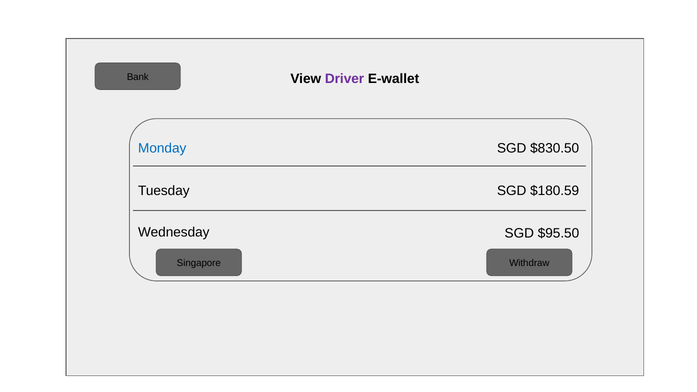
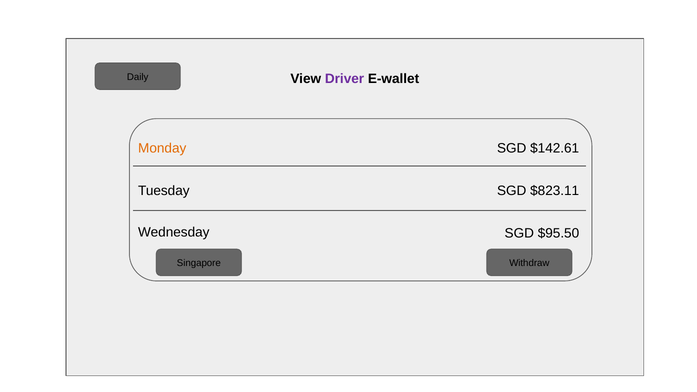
Bank: Bank -> Daily
Monday colour: blue -> orange
$830.50: $830.50 -> $142.61
$180.59: $180.59 -> $823.11
